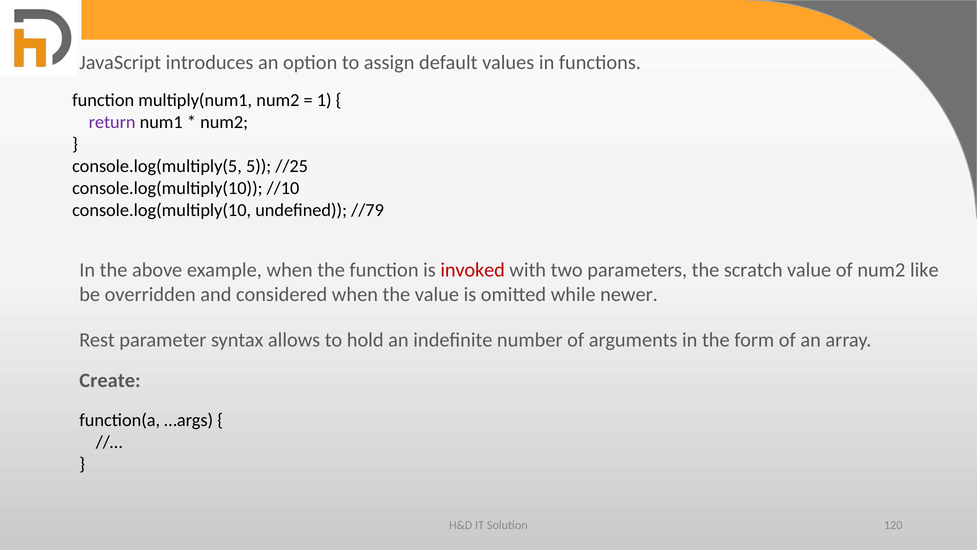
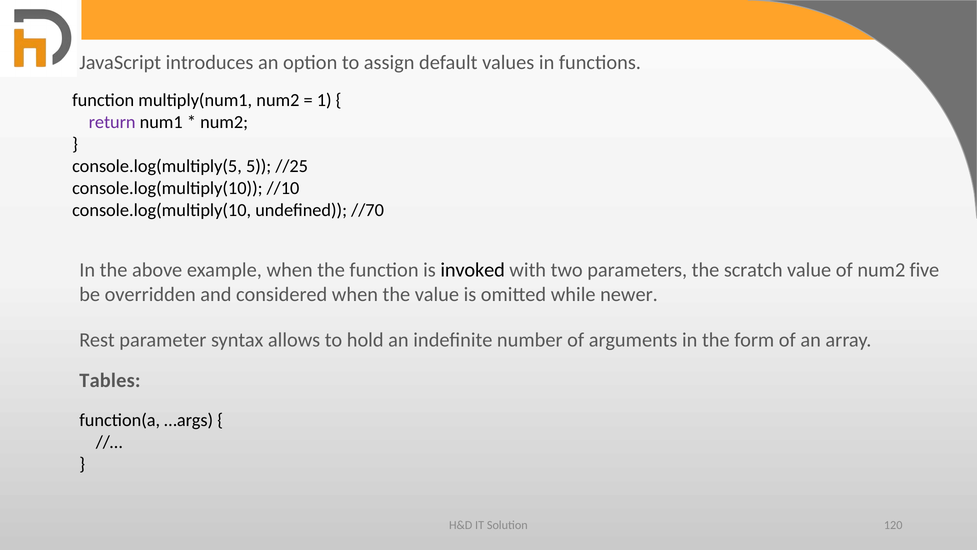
//79: //79 -> //70
invoked colour: red -> black
like: like -> five
Create: Create -> Tables
